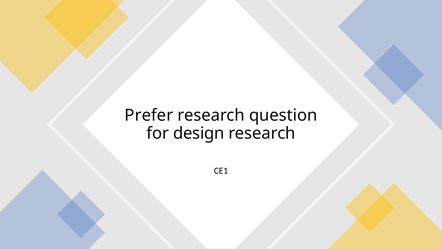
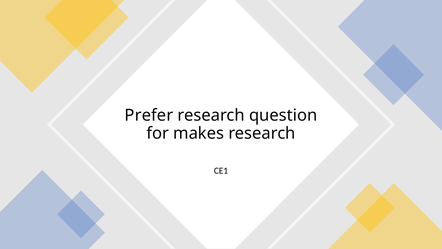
design: design -> makes
